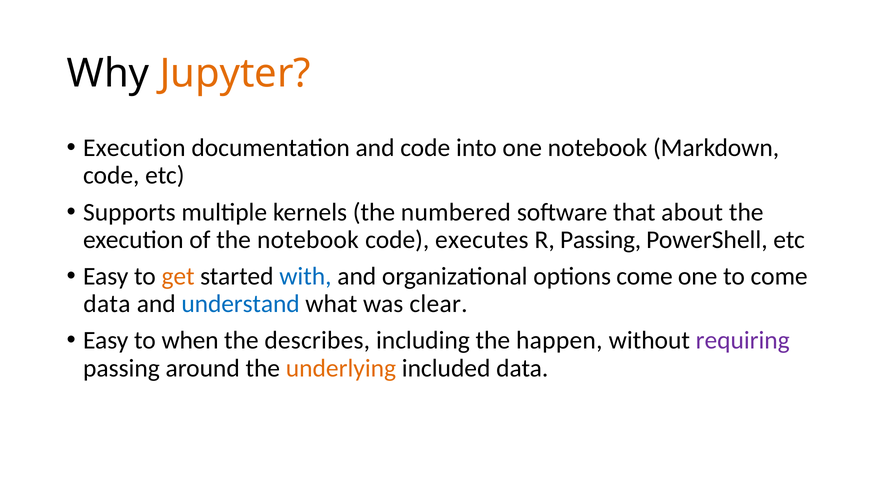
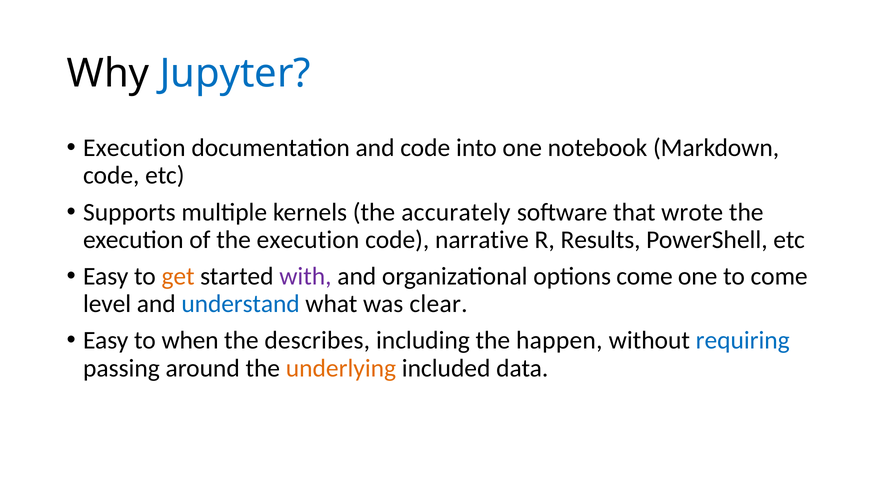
Jupyter colour: orange -> blue
numbered: numbered -> accurately
about: about -> wrote
of the notebook: notebook -> execution
executes: executes -> narrative
R Passing: Passing -> Results
with colour: blue -> purple
data at (107, 304): data -> level
requiring colour: purple -> blue
